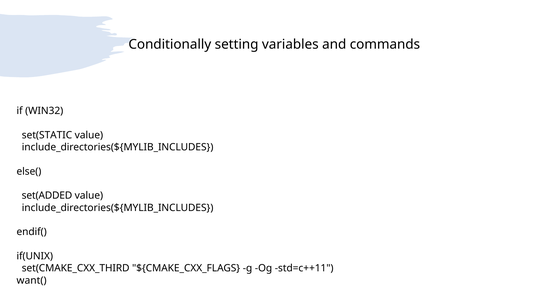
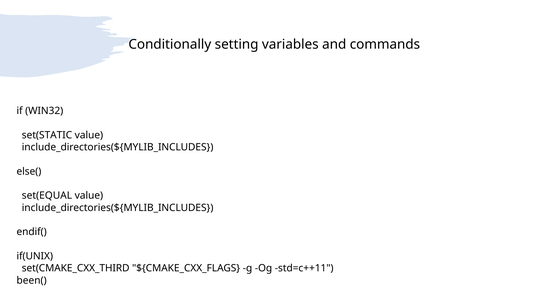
set(ADDED: set(ADDED -> set(EQUAL
want(: want( -> been(
